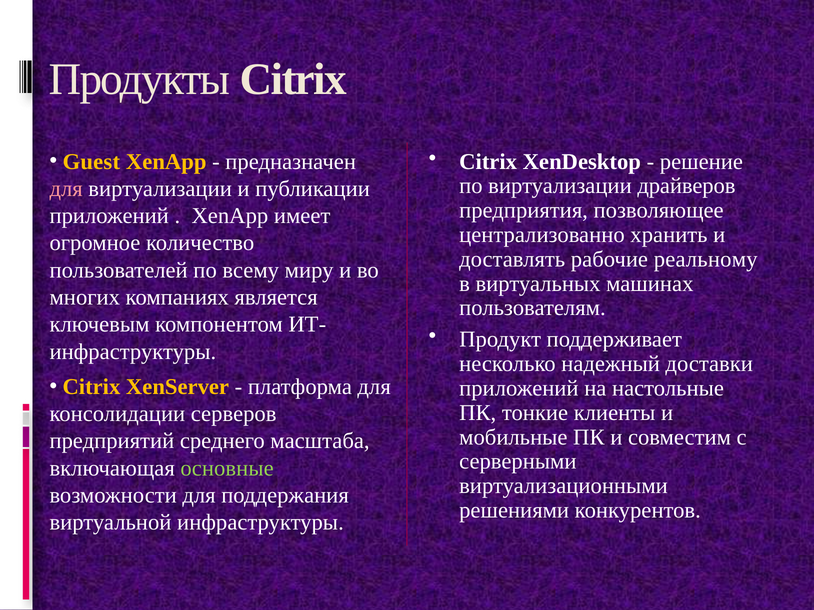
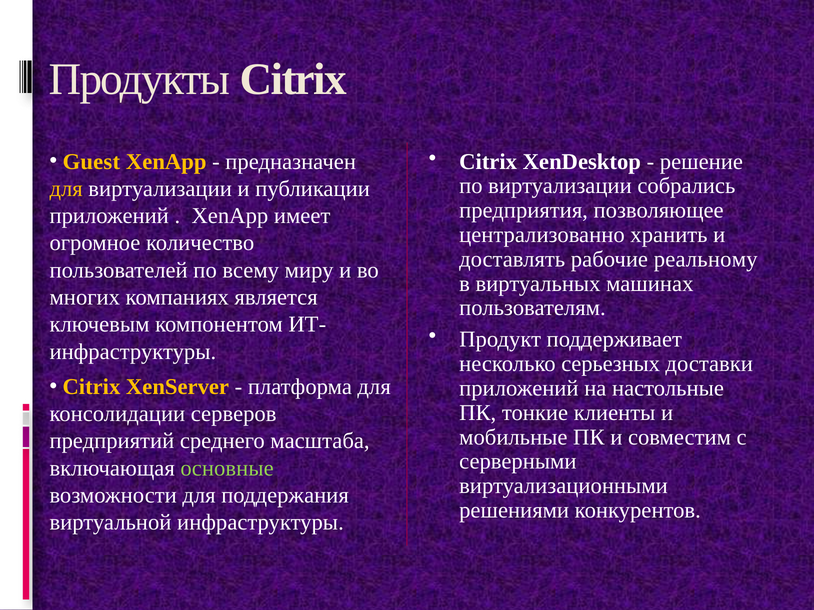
драйверов: драйверов -> собрались
для at (66, 189) colour: pink -> yellow
надежный: надежный -> серьезных
